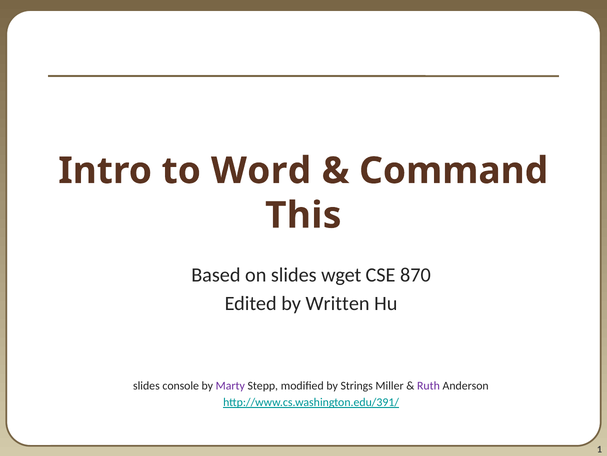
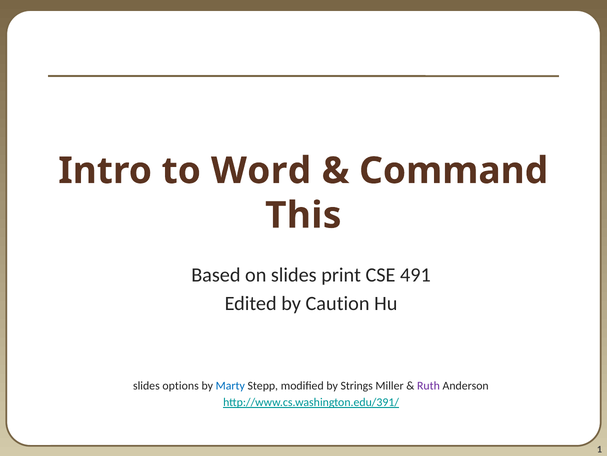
wget: wget -> print
870: 870 -> 491
Written: Written -> Caution
console: console -> options
Marty colour: purple -> blue
